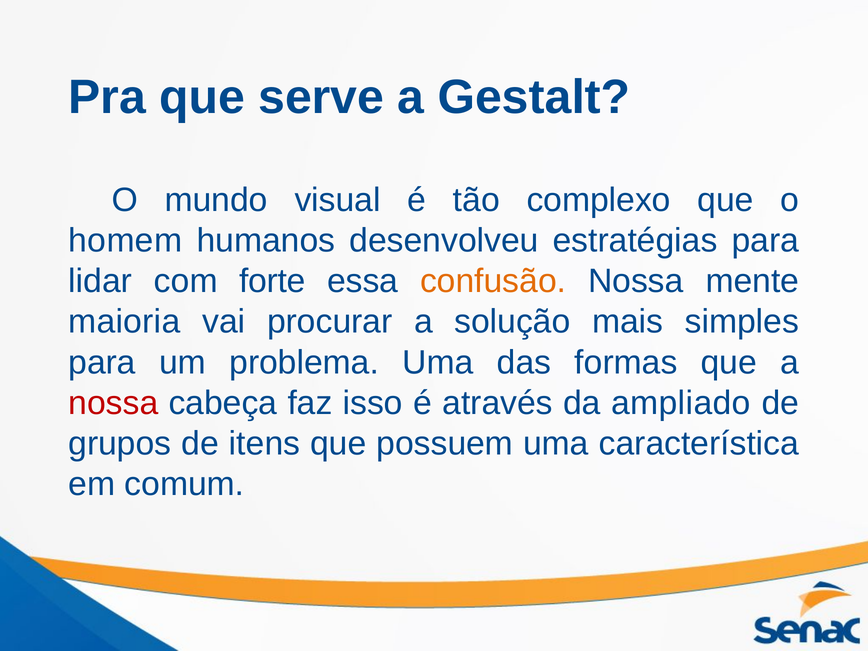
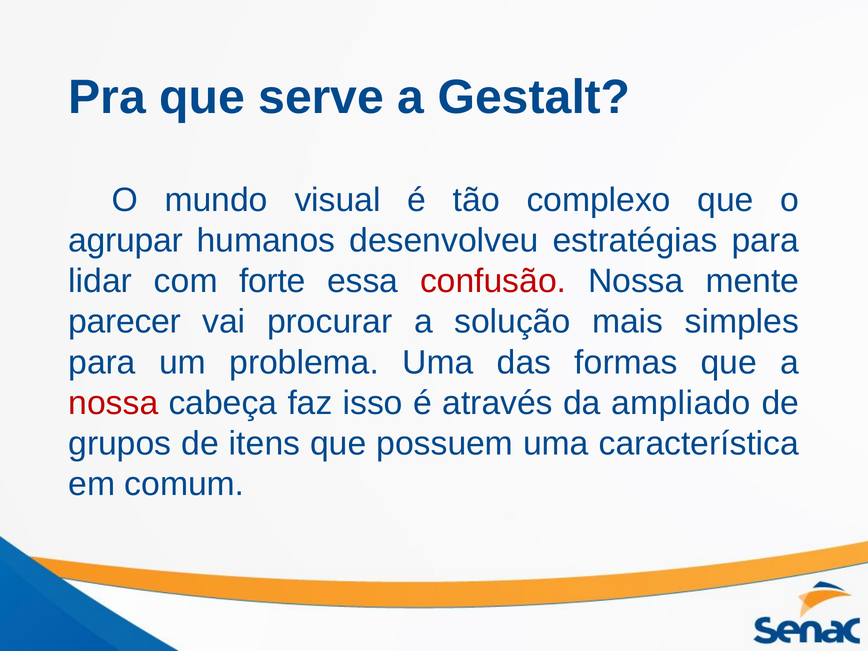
homem: homem -> agrupar
confusão colour: orange -> red
maioria: maioria -> parecer
